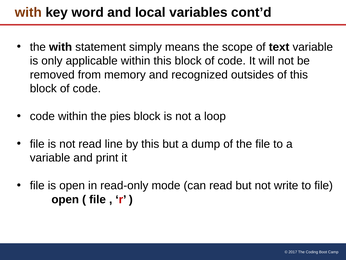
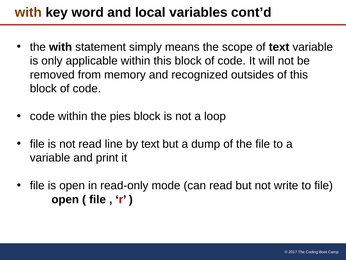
by this: this -> text
